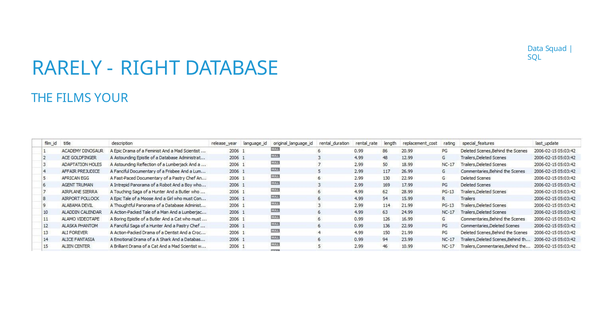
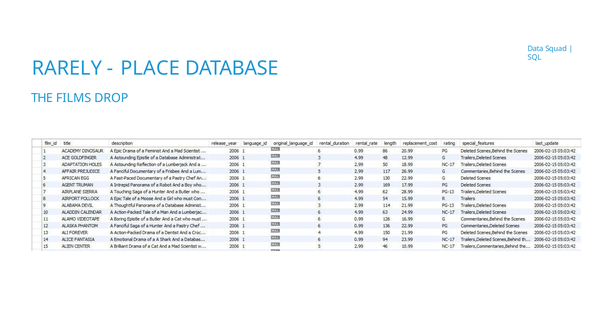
RIGHT: RIGHT -> PLACE
YOUR: YOUR -> DROP
